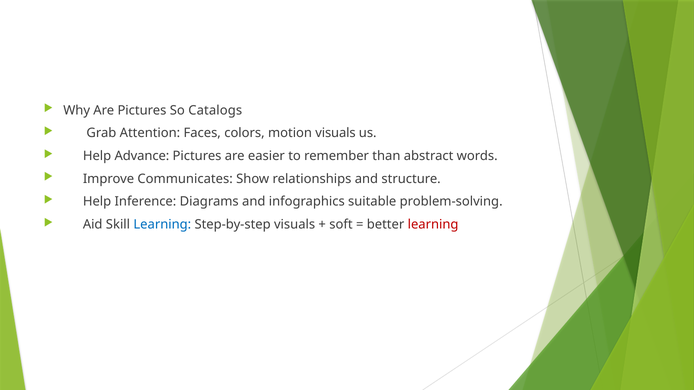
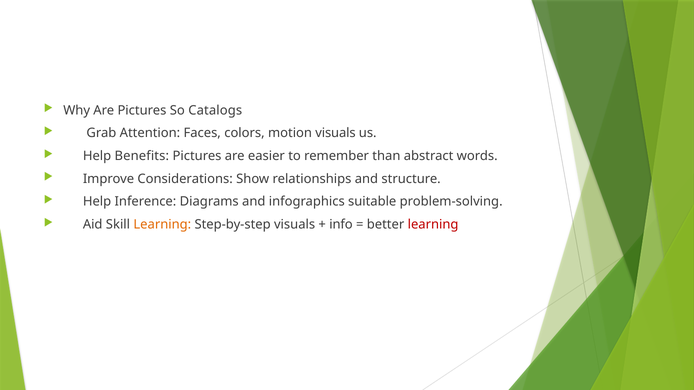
Advance: Advance -> Benefits
Communicates: Communicates -> Considerations
Learning at (162, 225) colour: blue -> orange
soft: soft -> info
